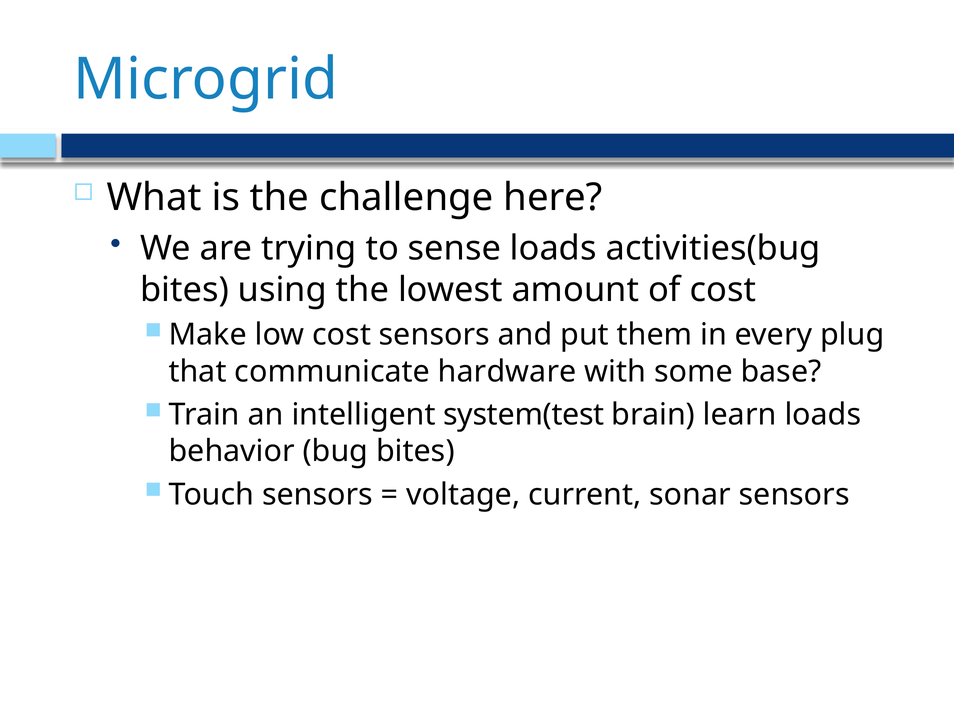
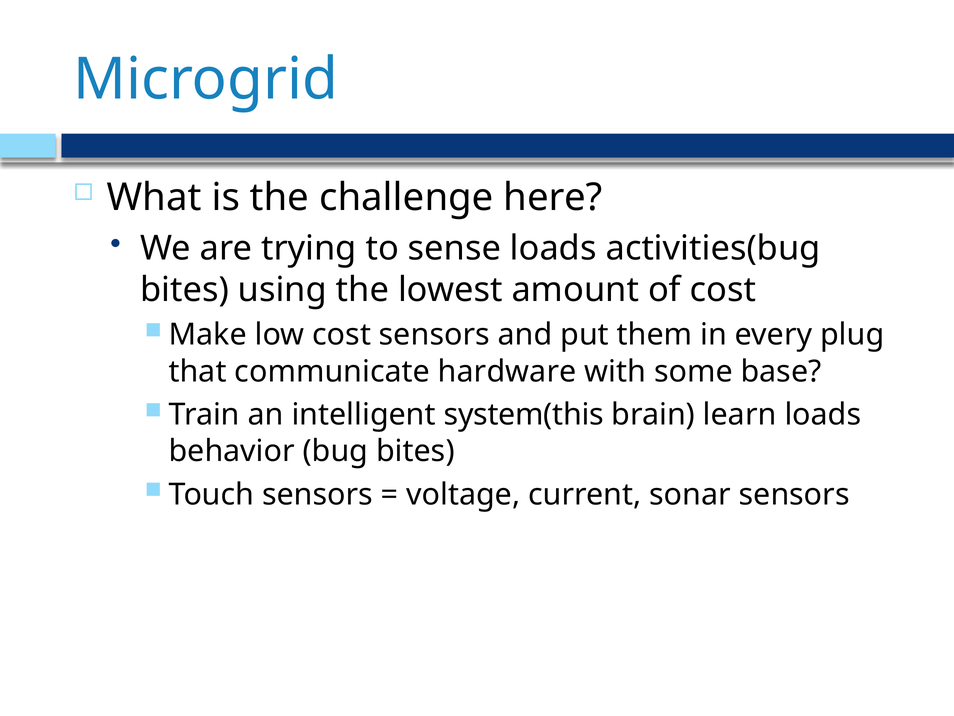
system(test: system(test -> system(this
